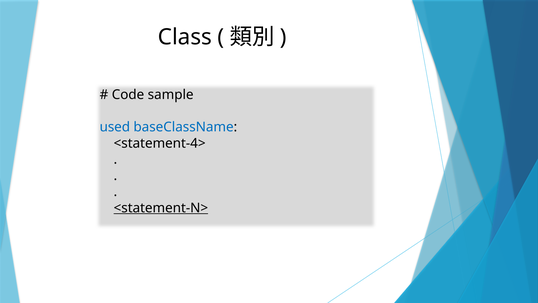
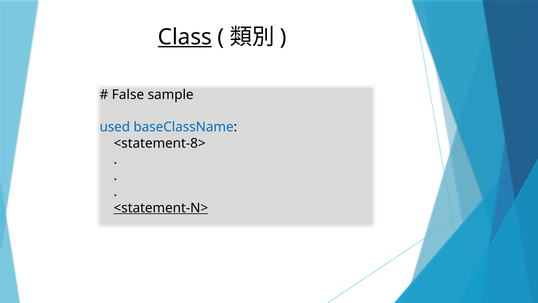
Class underline: none -> present
Code: Code -> False
<statement-4>: <statement-4> -> <statement-8>
